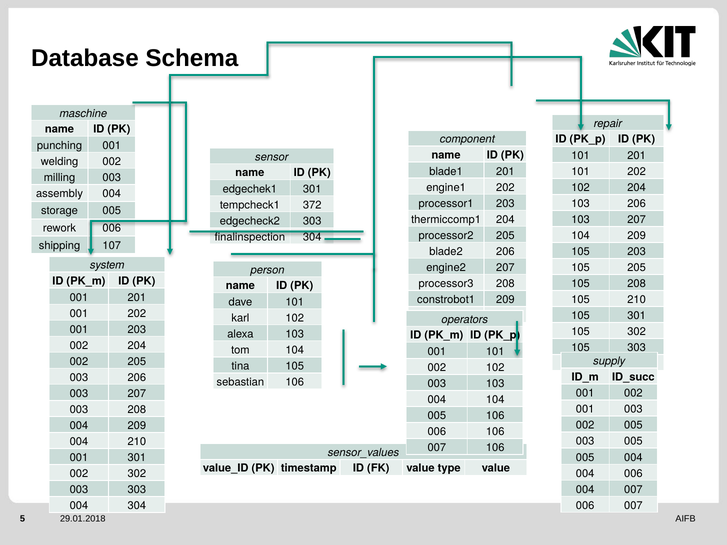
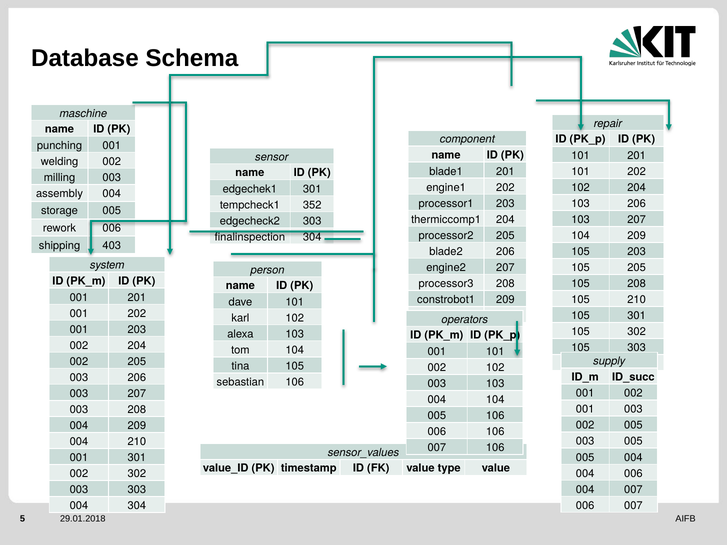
372: 372 -> 352
107: 107 -> 403
